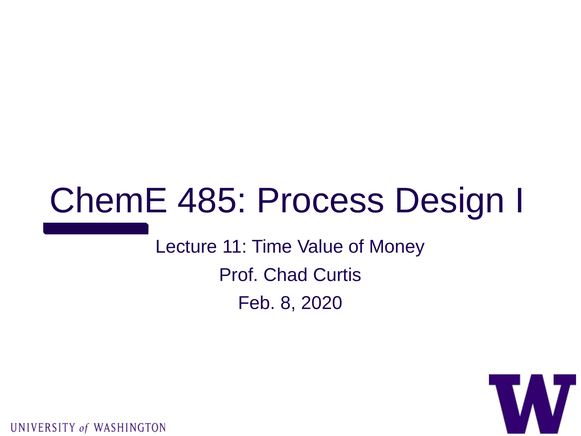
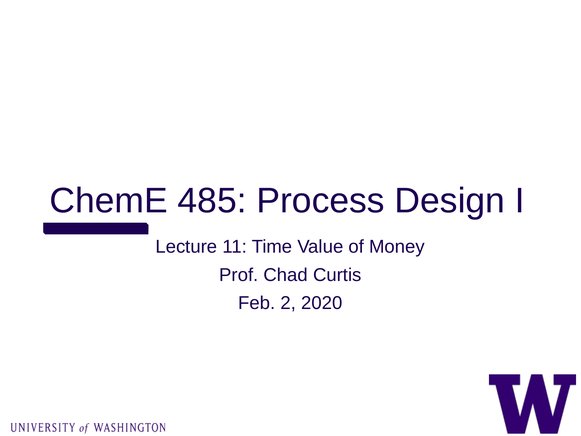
8: 8 -> 2
